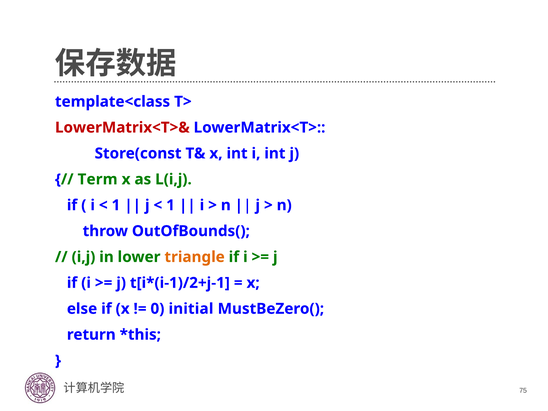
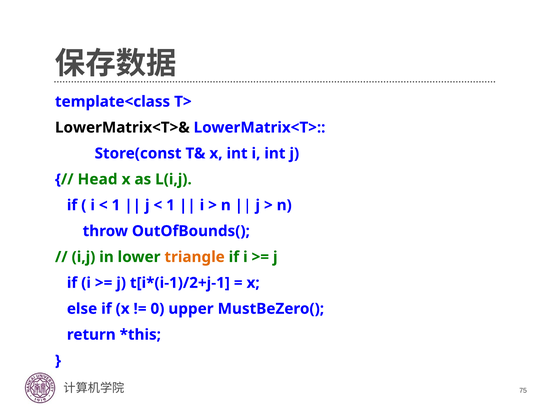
LowerMatrix<T>& colour: red -> black
Term: Term -> Head
initial: initial -> upper
